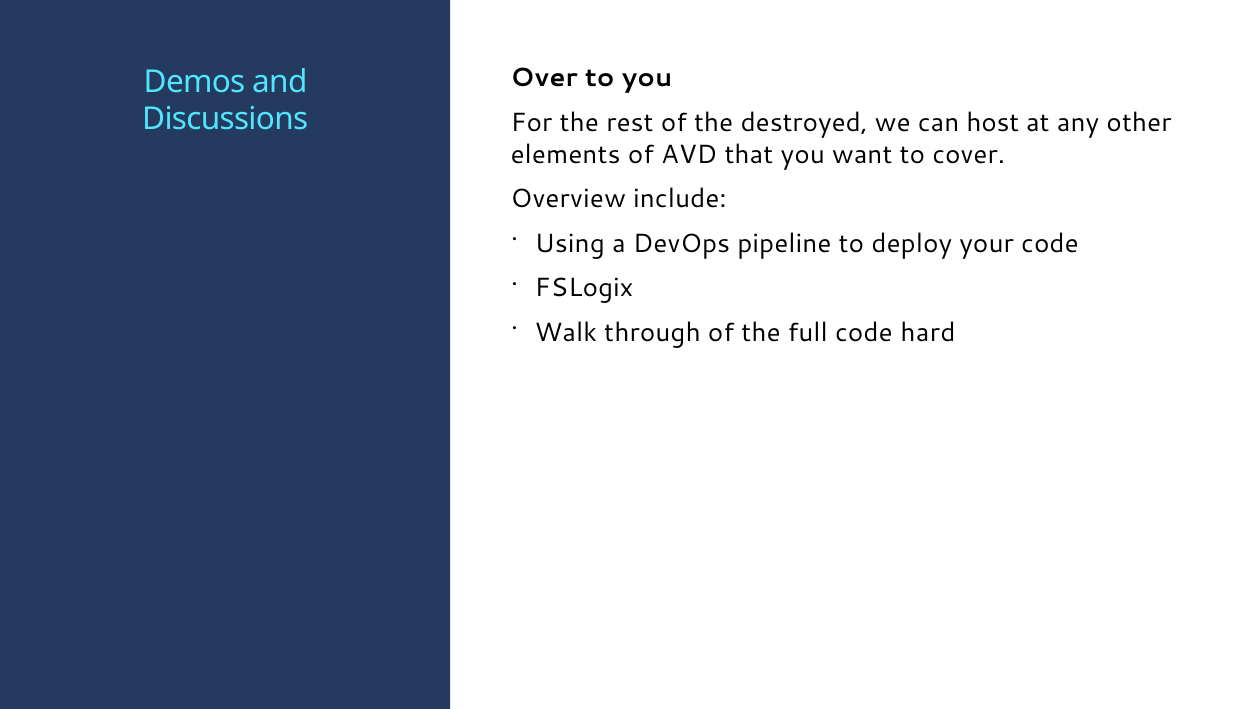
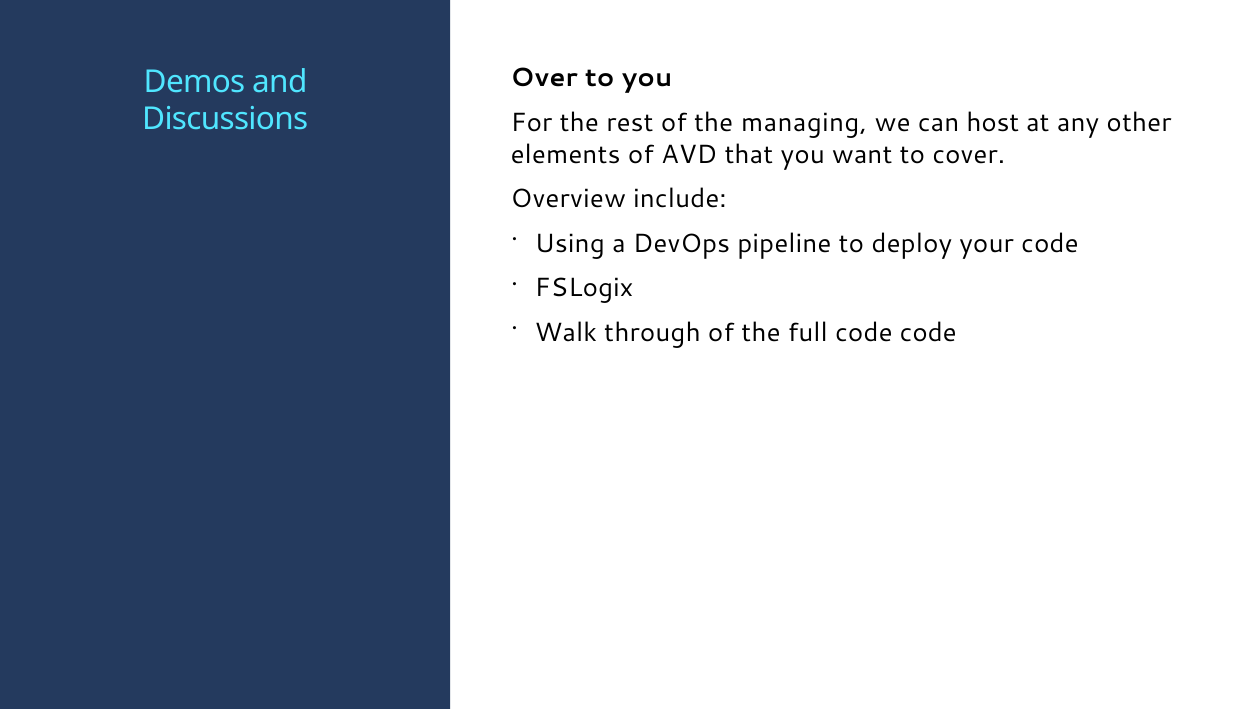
destroyed: destroyed -> managing
code hard: hard -> code
